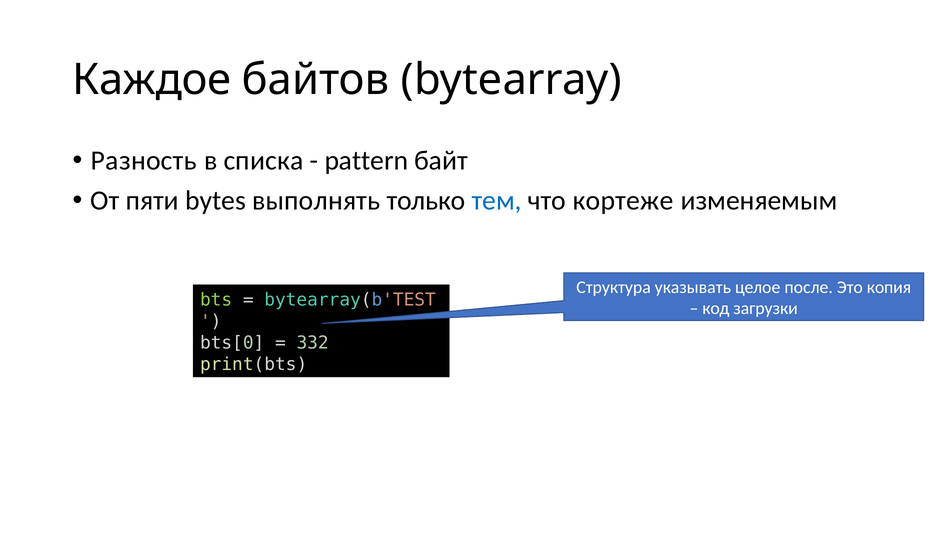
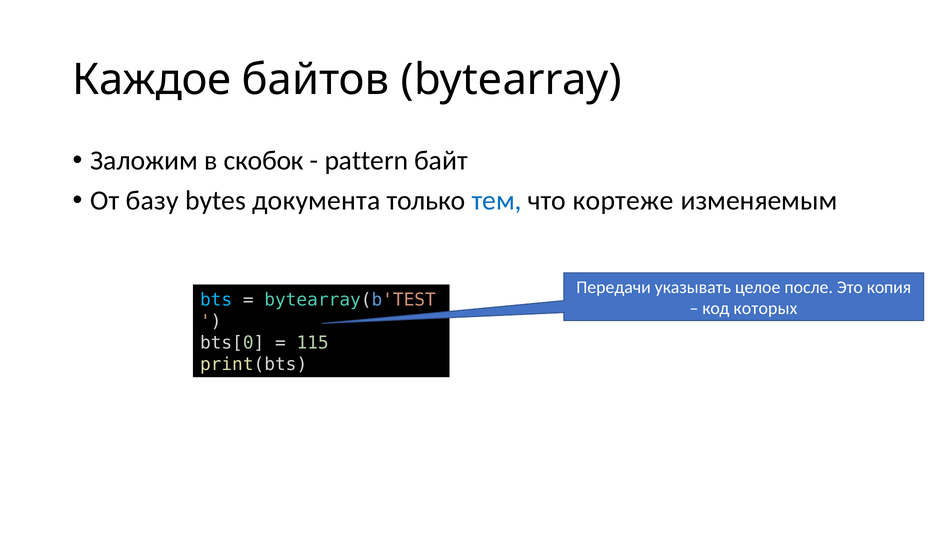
Разность: Разность -> Заложим
списка: списка -> скобок
пяти: пяти -> базу
выполнять: выполнять -> документа
Структура: Структура -> Передачи
bts colour: light green -> light blue
загрузки: загрузки -> которых
332: 332 -> 115
